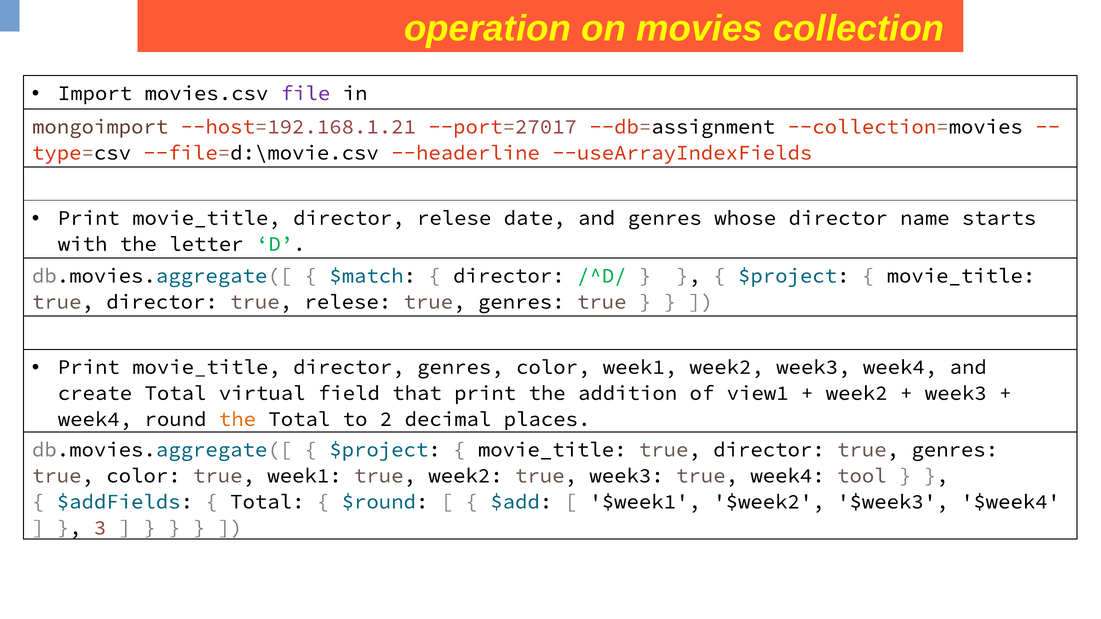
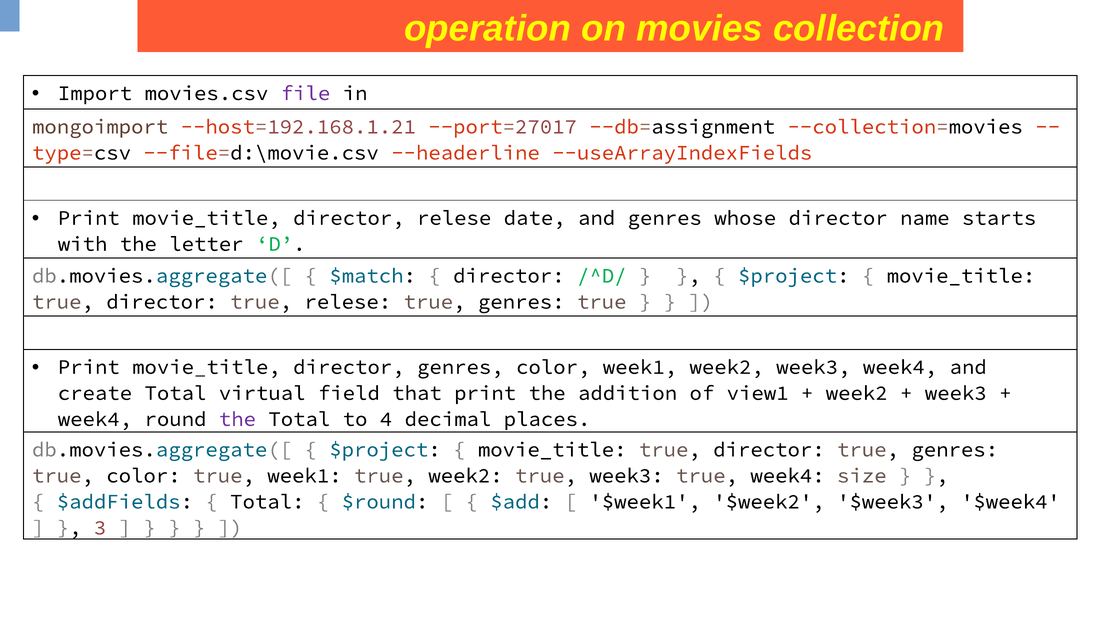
the at (237, 419) colour: orange -> purple
2: 2 -> 4
tool: tool -> size
